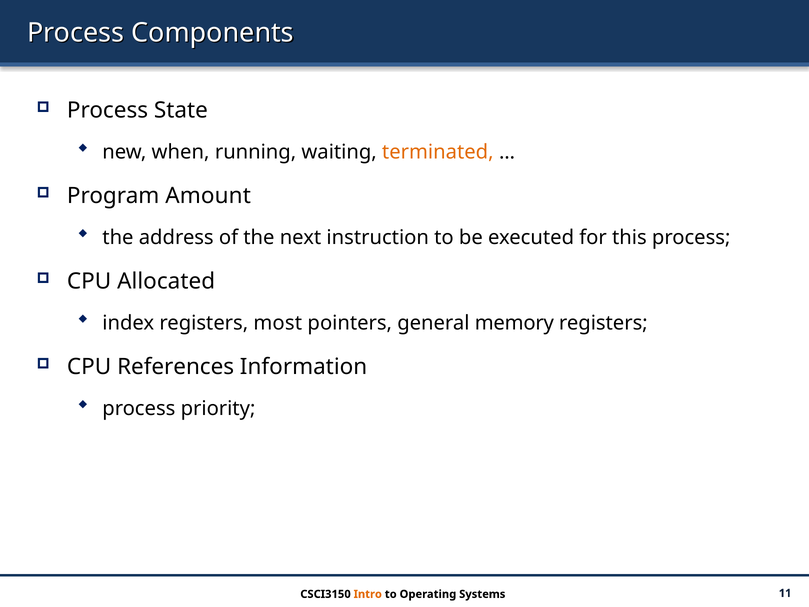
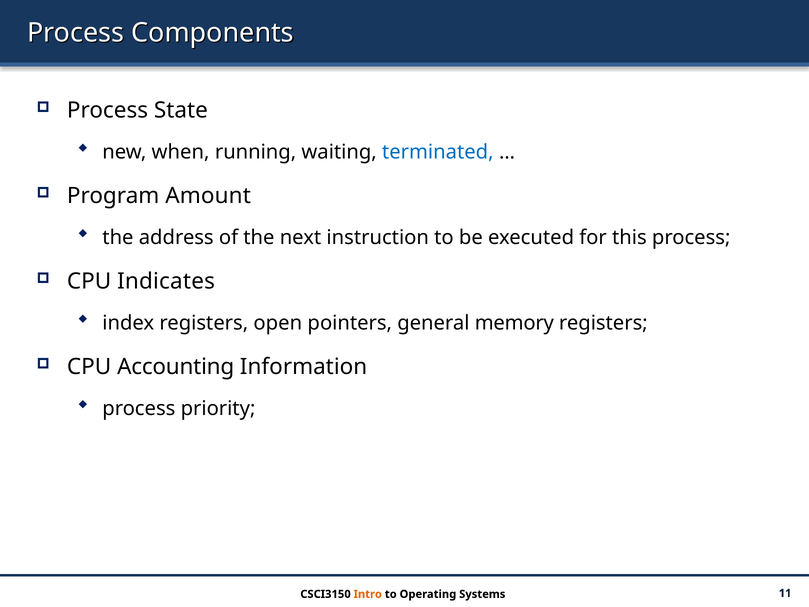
terminated colour: orange -> blue
Allocated: Allocated -> Indicates
most: most -> open
References: References -> Accounting
